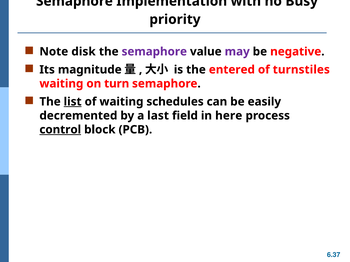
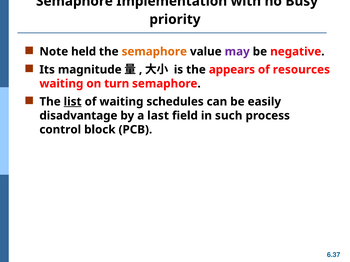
disk: disk -> held
semaphore at (154, 52) colour: purple -> orange
entered: entered -> appears
turnstiles: turnstiles -> resources
decremented: decremented -> disadvantage
here: here -> such
control underline: present -> none
